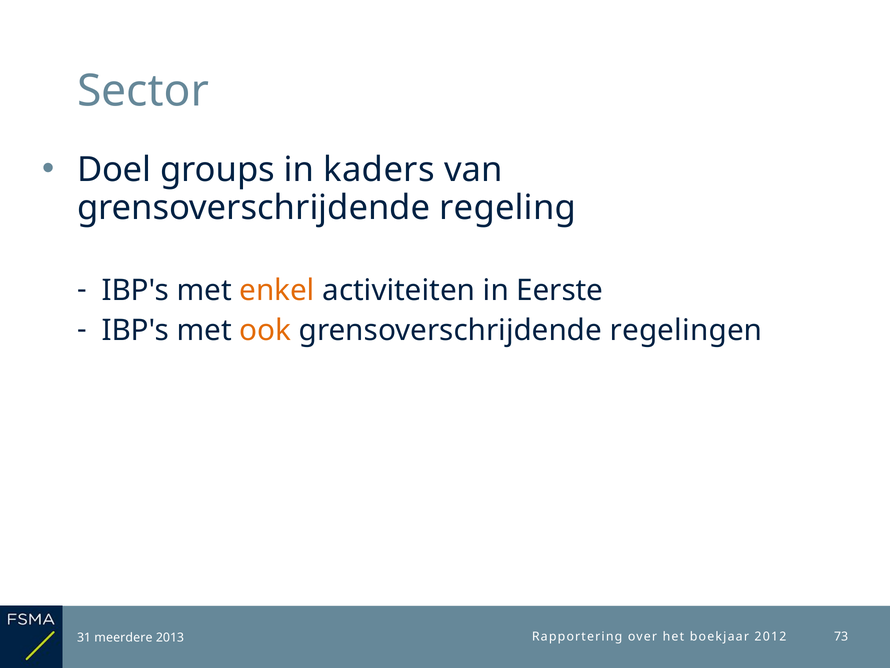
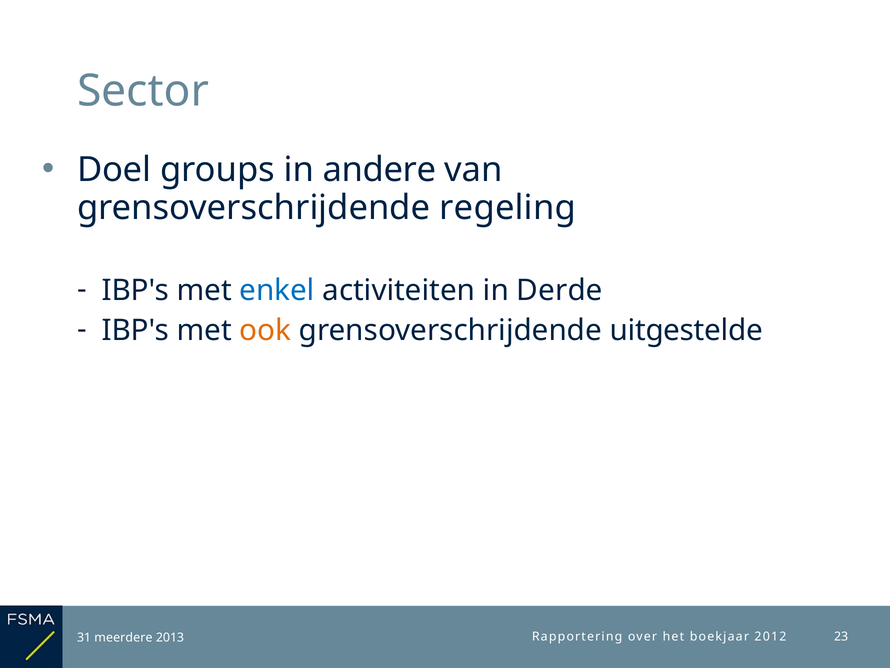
kaders: kaders -> andere
enkel colour: orange -> blue
Eerste: Eerste -> Derde
regelingen: regelingen -> uitgestelde
73: 73 -> 23
